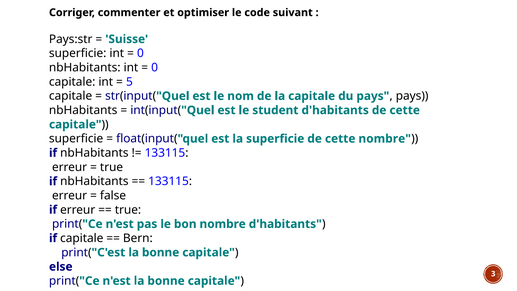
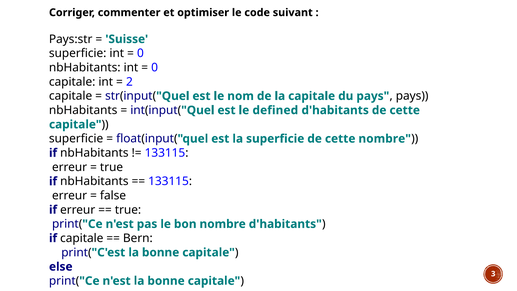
5: 5 -> 2
student: student -> defined
